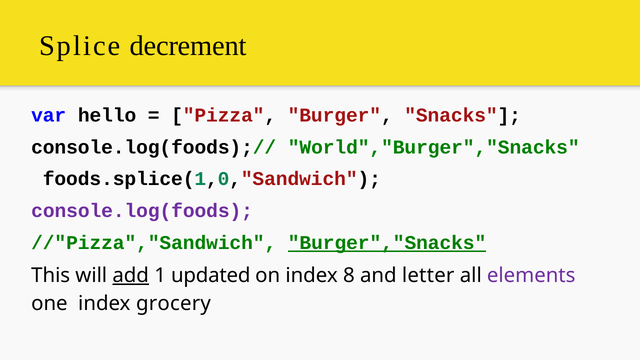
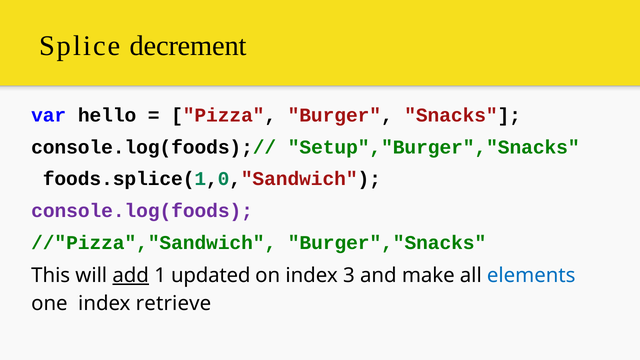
World","Burger","Snacks: World","Burger","Snacks -> Setup","Burger","Snacks
Burger","Snacks underline: present -> none
8: 8 -> 3
letter: letter -> make
elements colour: purple -> blue
grocery: grocery -> retrieve
